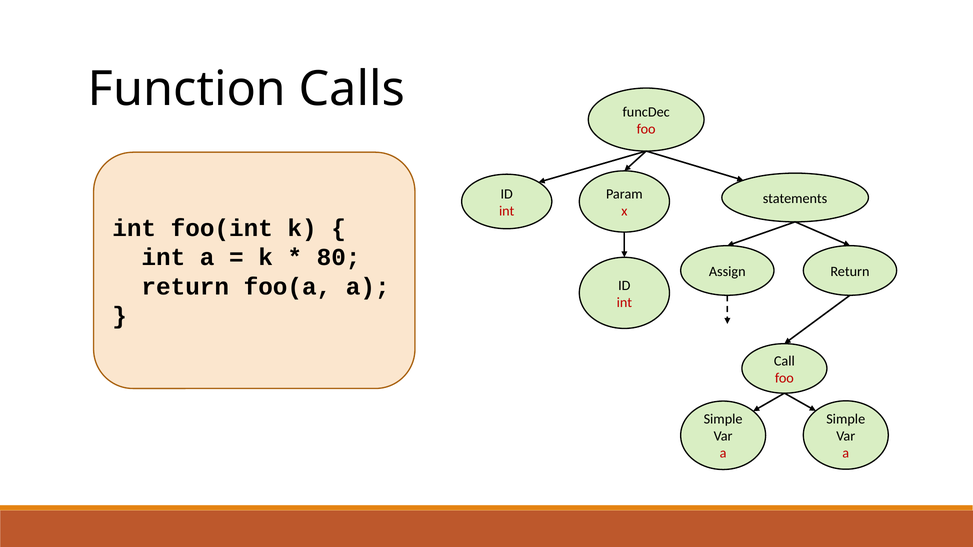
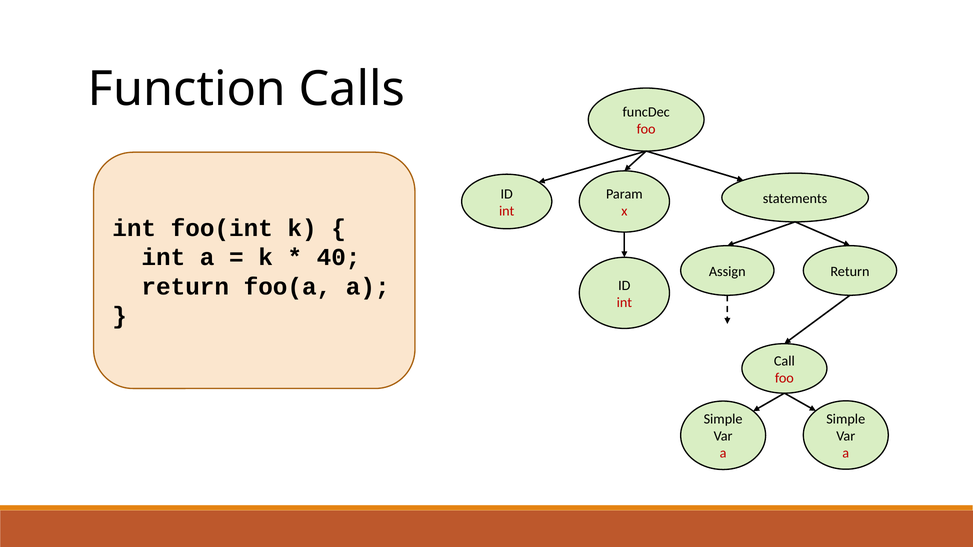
80: 80 -> 40
